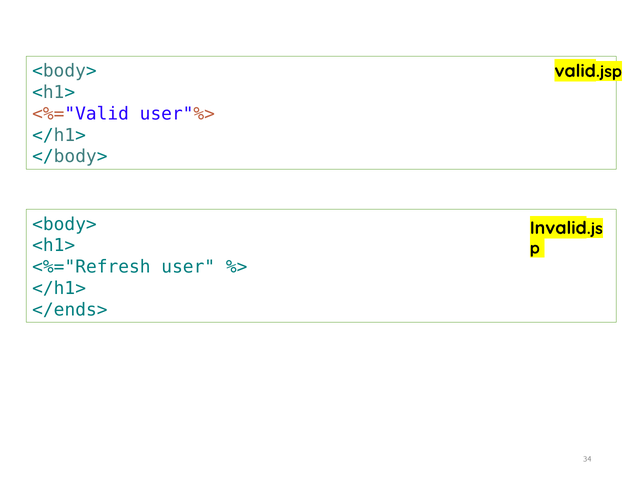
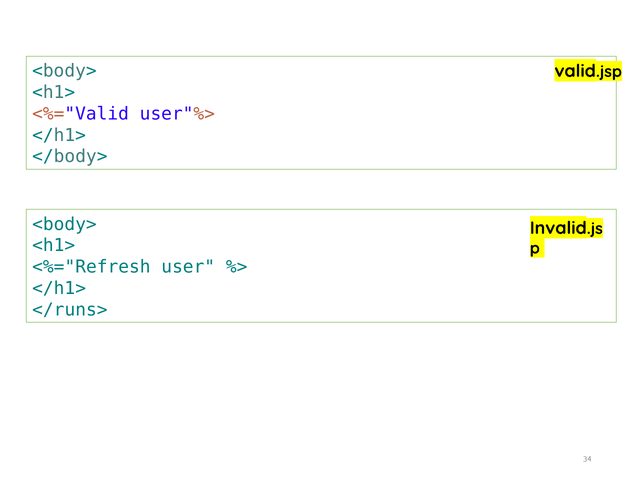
</ends>: </ends> -> </runs>
